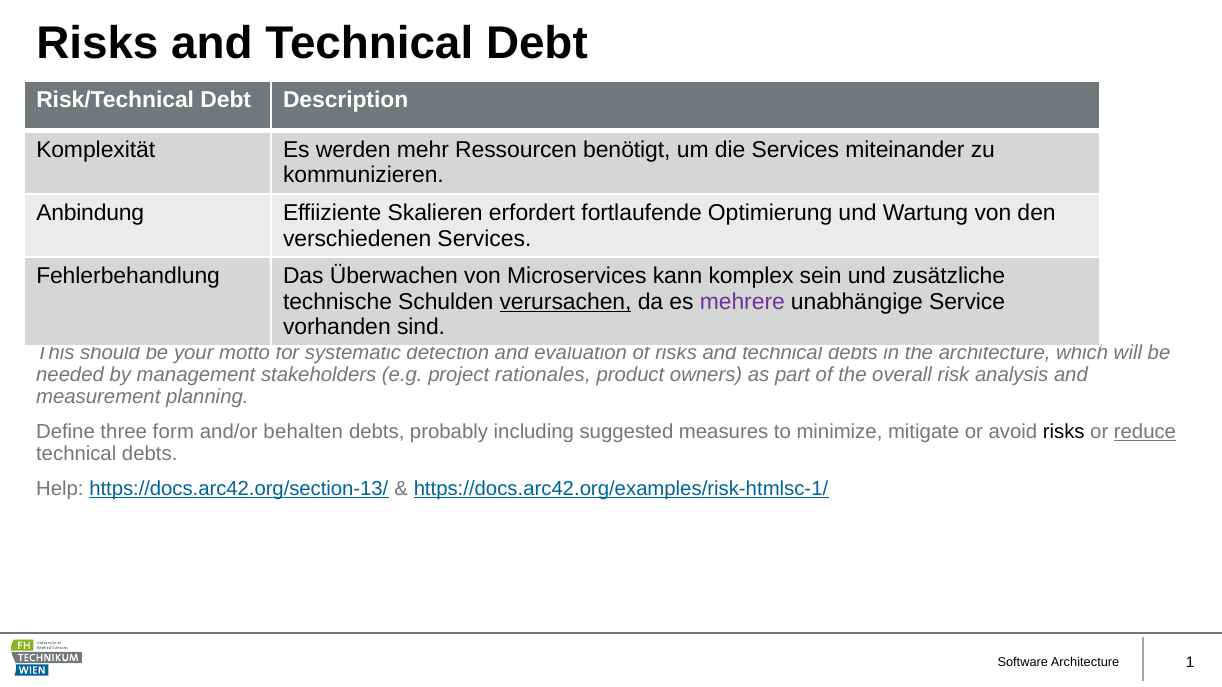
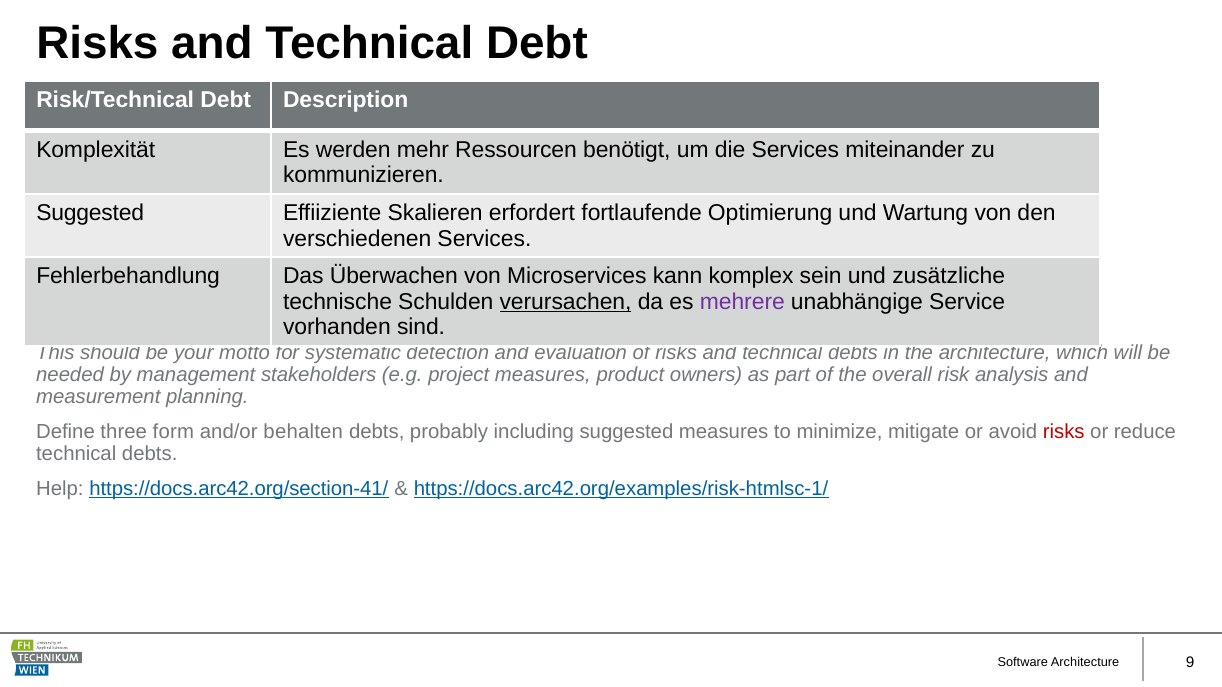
Anbindung at (90, 213): Anbindung -> Suggested
project rationales: rationales -> measures
risks at (1064, 432) colour: black -> red
reduce underline: present -> none
https://docs.arc42.org/section-13/: https://docs.arc42.org/section-13/ -> https://docs.arc42.org/section-41/
1: 1 -> 9
